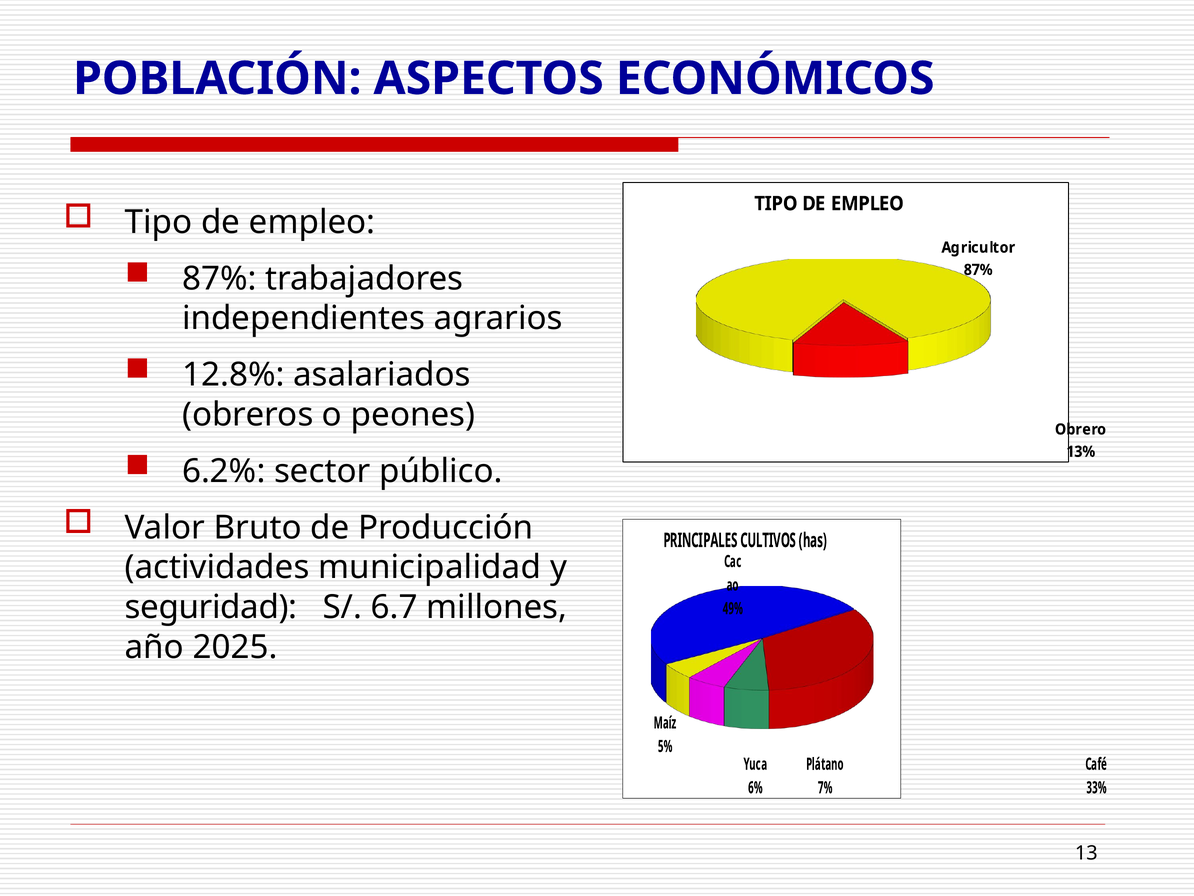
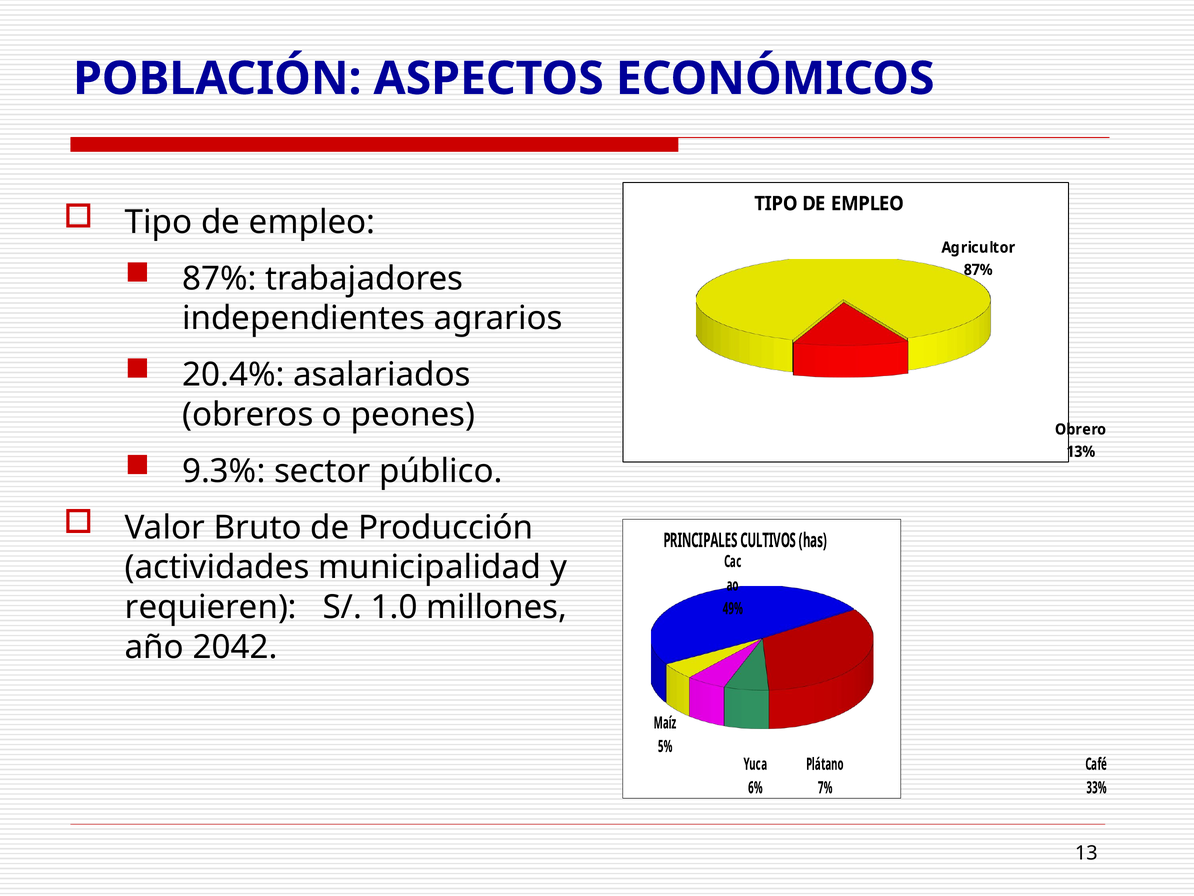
12.8%: 12.8% -> 20.4%
6.2%: 6.2% -> 9.3%
seguridad: seguridad -> requieren
6.7: 6.7 -> 1.0
2025: 2025 -> 2042
